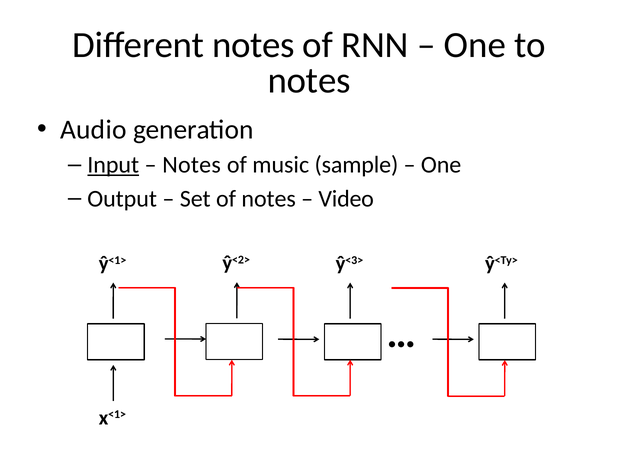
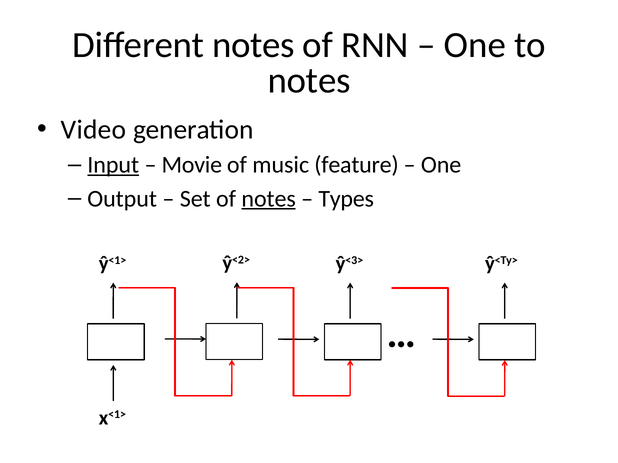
Audio: Audio -> Video
Notes at (192, 165): Notes -> Movie
sample: sample -> feature
notes at (269, 199) underline: none -> present
Video: Video -> Types
